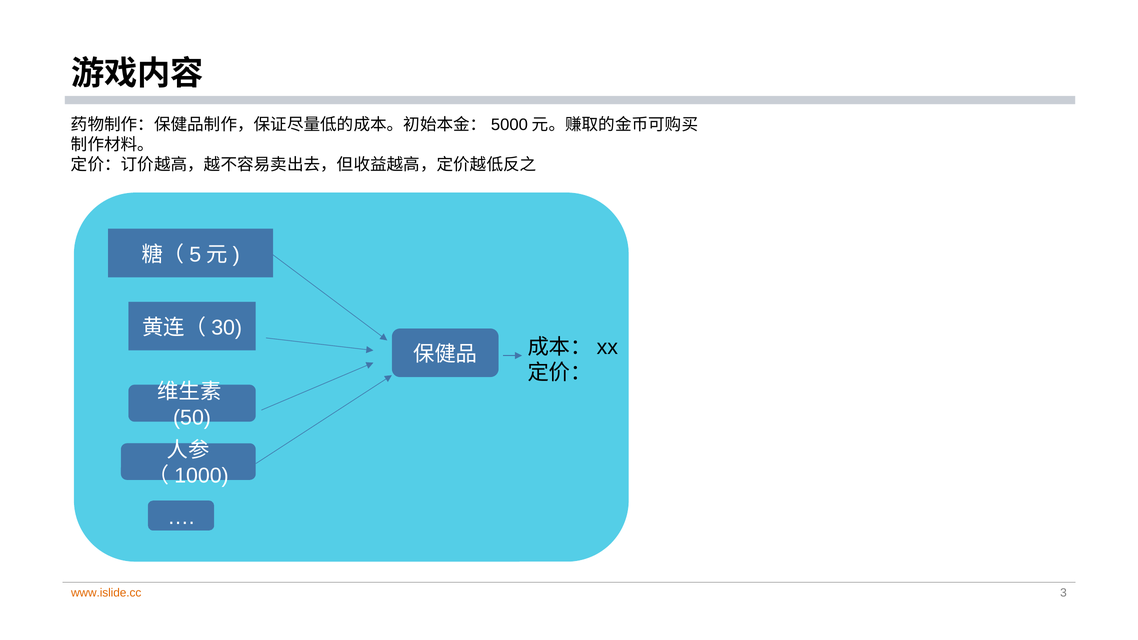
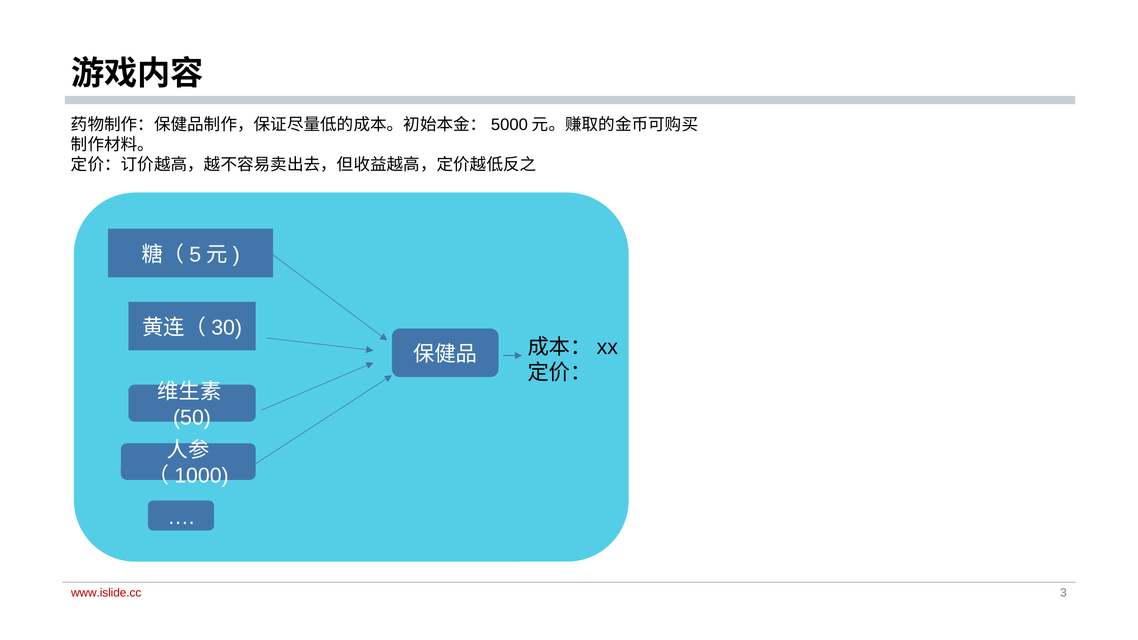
www.islide.cc colour: orange -> red
